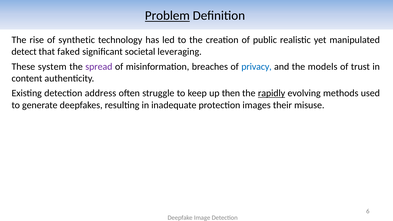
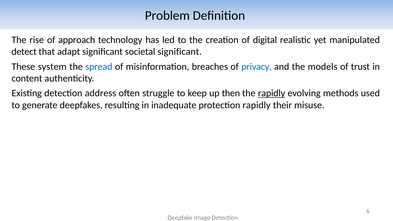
Problem underline: present -> none
synthetic: synthetic -> approach
public: public -> digital
faked: faked -> adapt
societal leveraging: leveraging -> significant
spread colour: purple -> blue
protection images: images -> rapidly
